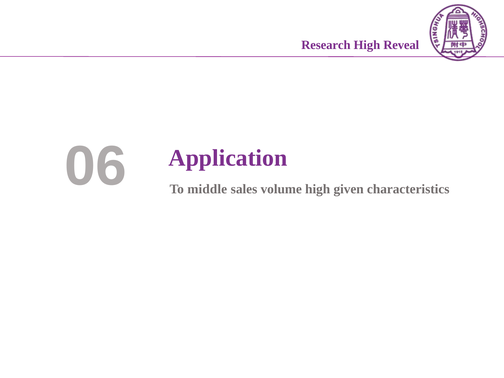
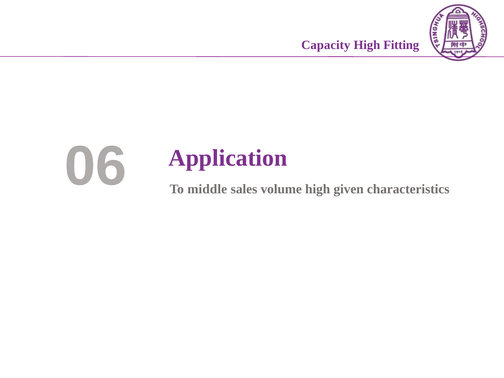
Research: Research -> Capacity
Reveal: Reveal -> Fitting
